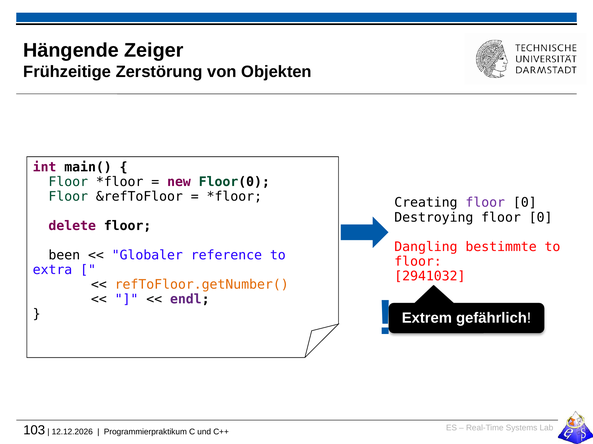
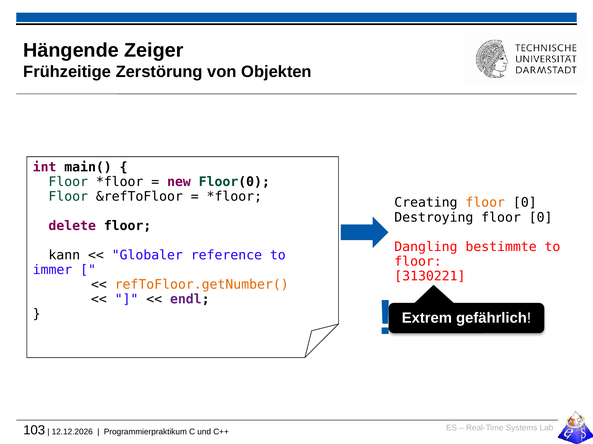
floor at (485, 203) colour: purple -> orange
been: been -> kann
extra: extra -> immer
2941032: 2941032 -> 3130221
